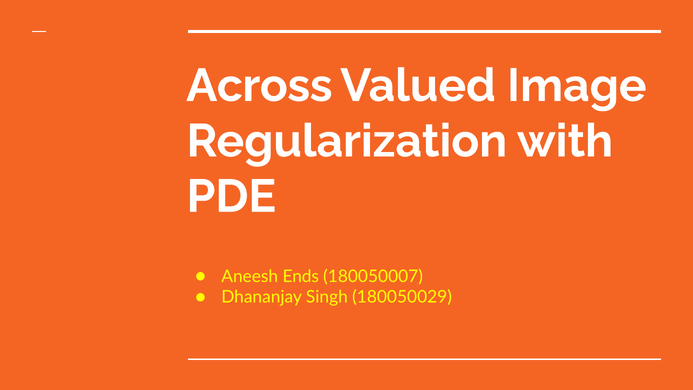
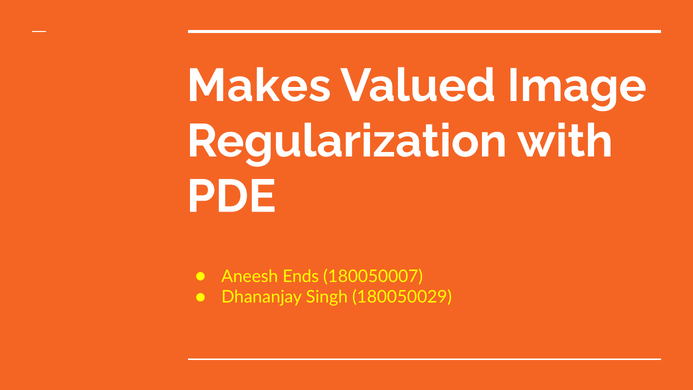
Across: Across -> Makes
